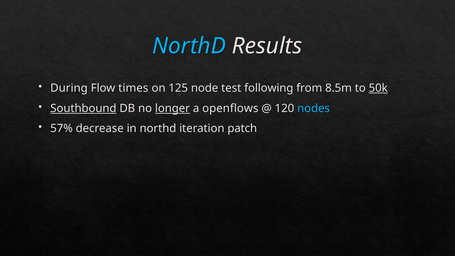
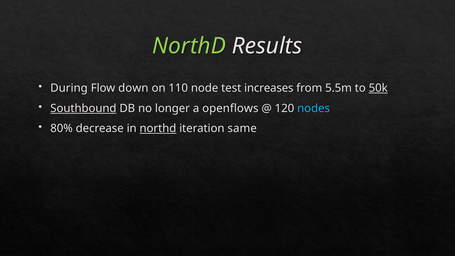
NorthD at (189, 46) colour: light blue -> light green
times: times -> down
125: 125 -> 110
following: following -> increases
8.5m: 8.5m -> 5.5m
longer underline: present -> none
57%: 57% -> 80%
northd at (158, 128) underline: none -> present
patch: patch -> same
